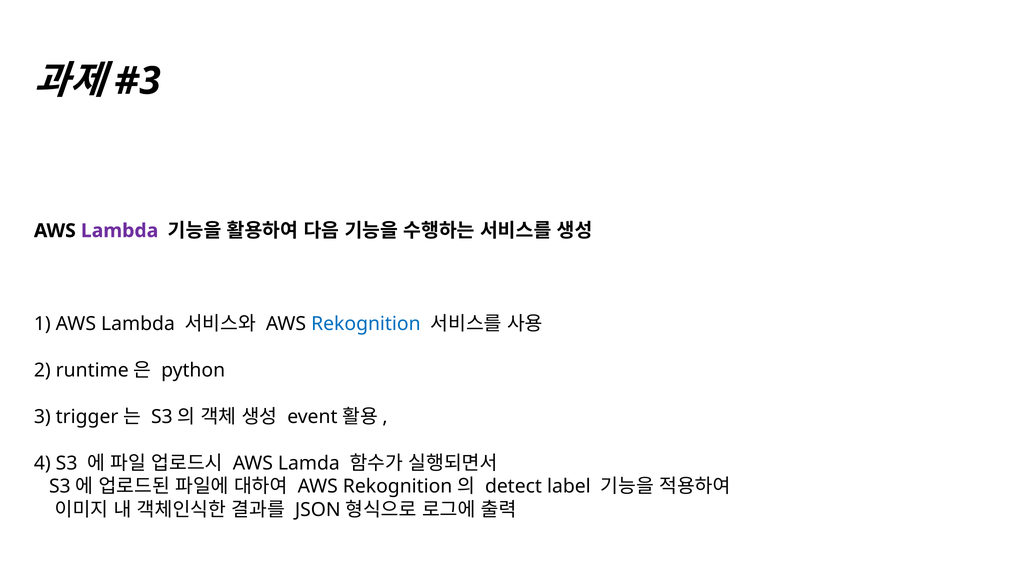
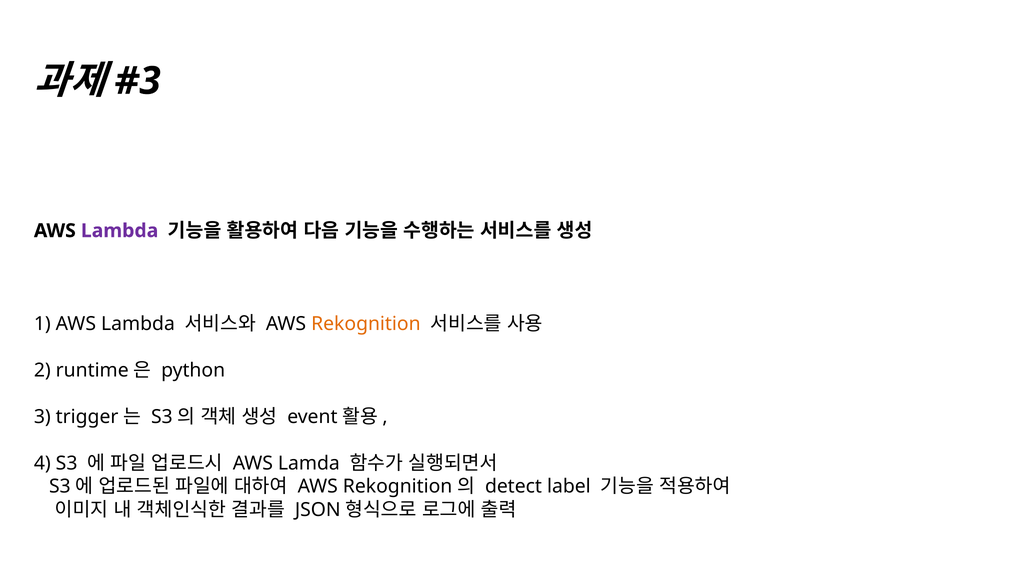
Rekognition colour: blue -> orange
